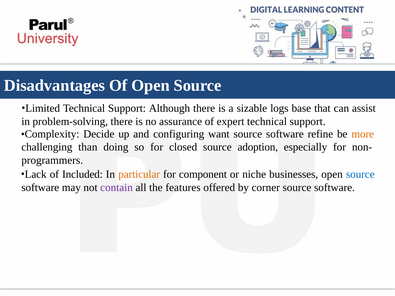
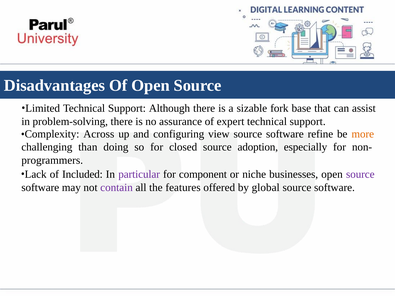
logs: logs -> fork
Decide: Decide -> Across
want: want -> view
particular colour: orange -> purple
source at (360, 174) colour: blue -> purple
corner: corner -> global
